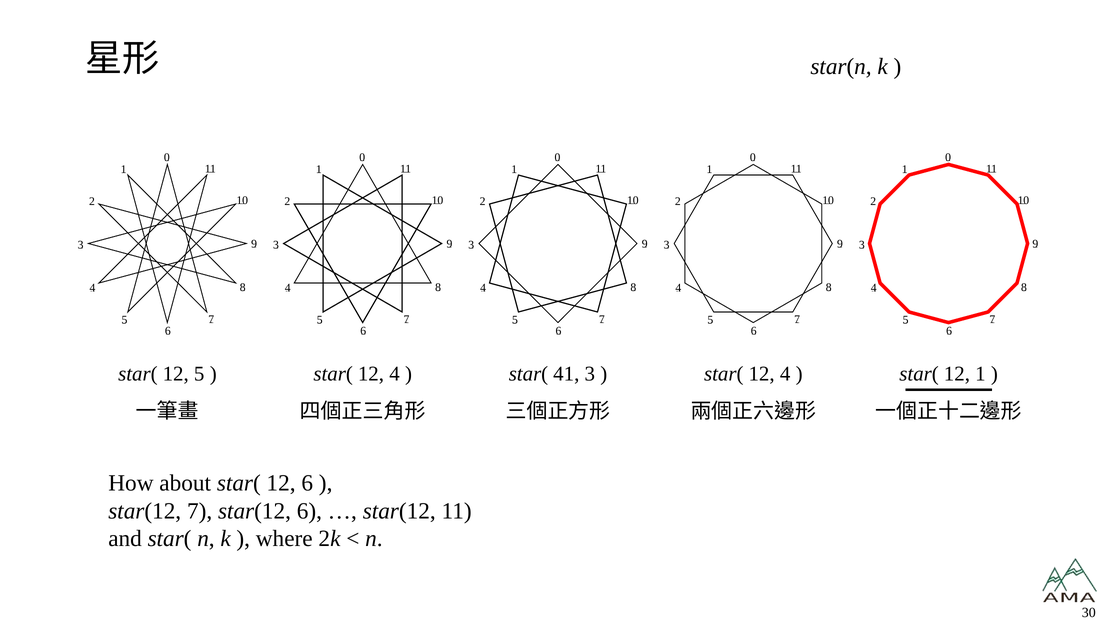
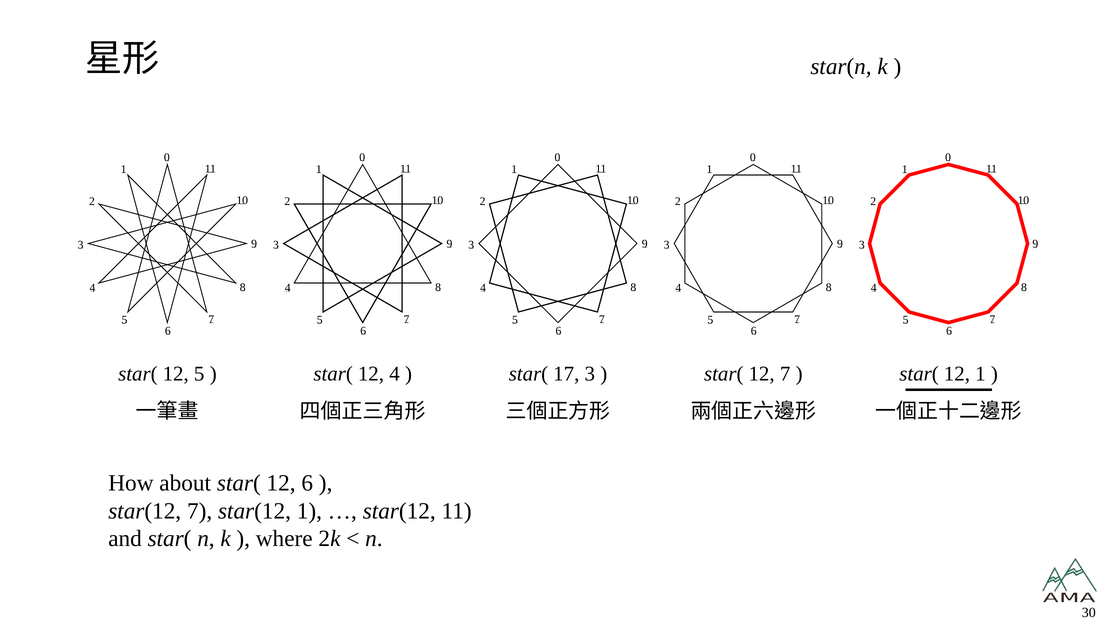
star( 41: 41 -> 17
4 at (785, 374): 4 -> 7
star(12 6: 6 -> 1
